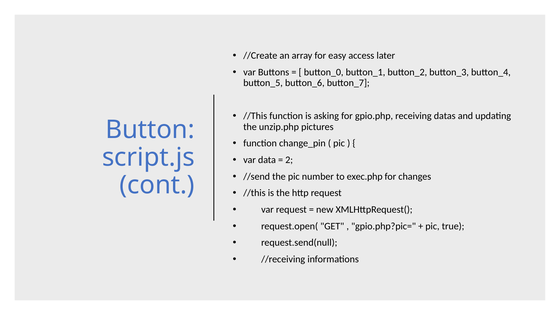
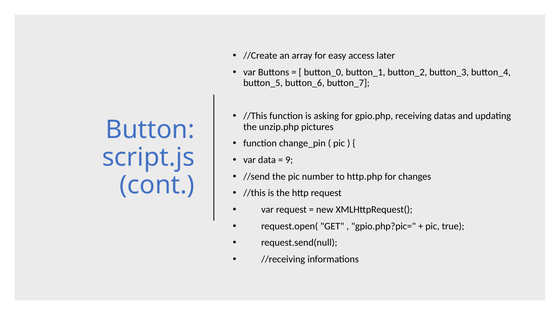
2: 2 -> 9
exec.php: exec.php -> http.php
